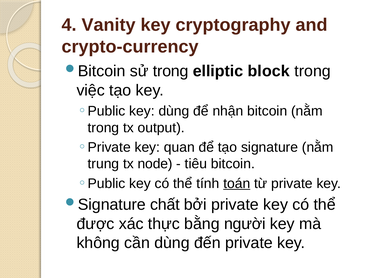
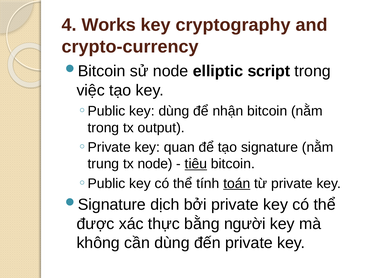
Vanity: Vanity -> Works
sử trong: trong -> node
block: block -> script
tiêu underline: none -> present
chất: chất -> dịch
